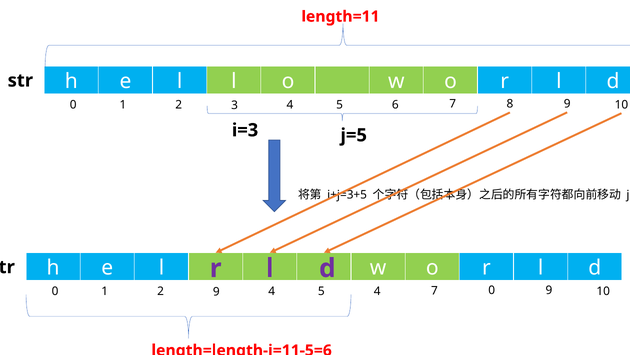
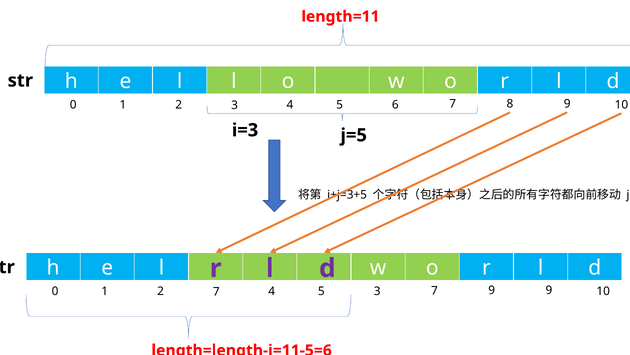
7 0: 0 -> 9
2 9: 9 -> 7
5 4: 4 -> 3
